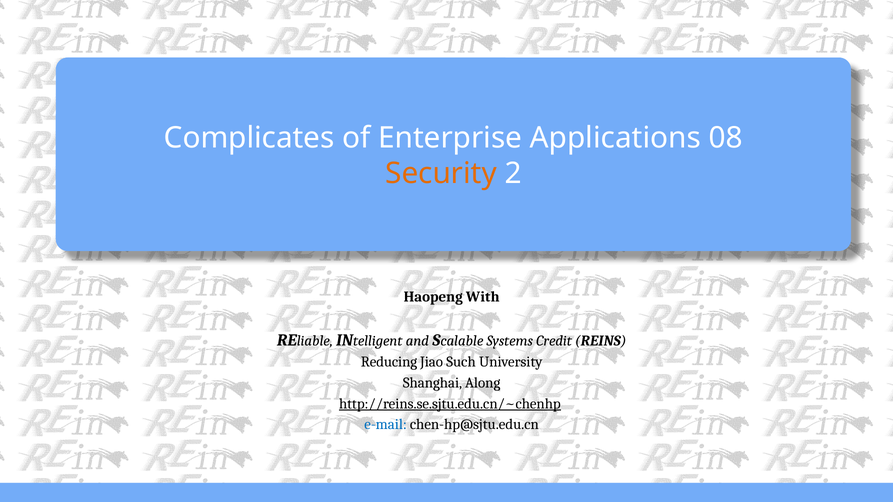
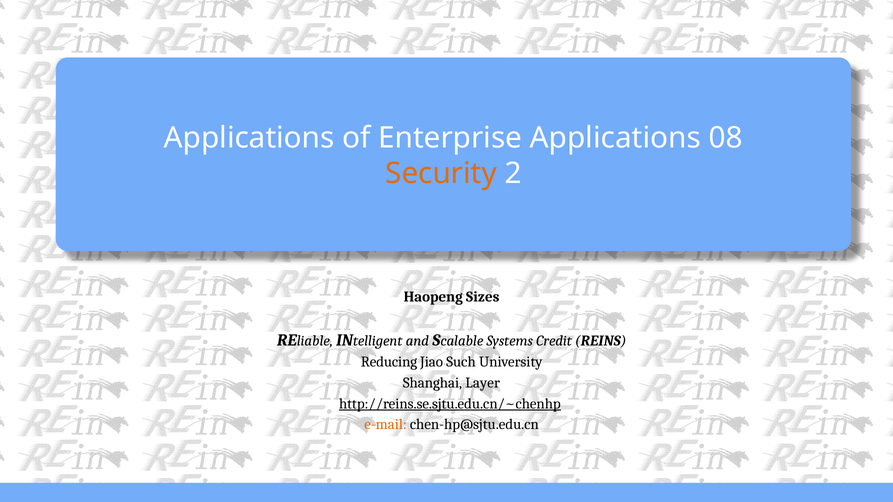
Complicates at (249, 138): Complicates -> Applications
With: With -> Sizes
Along: Along -> Layer
e-mail colour: blue -> orange
